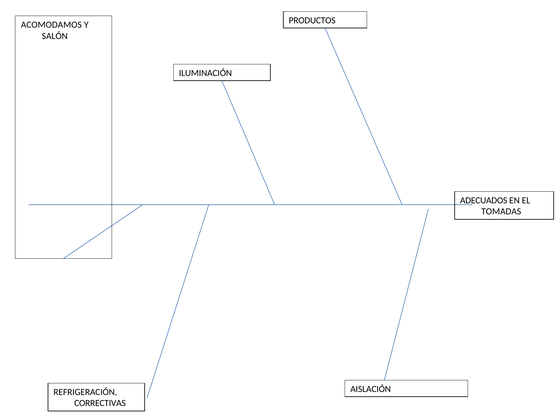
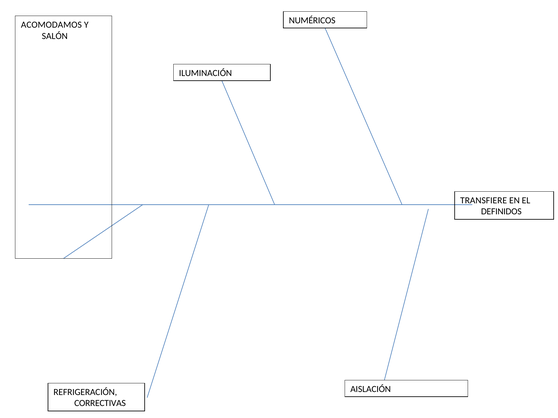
PRODUCTOS: PRODUCTOS -> NUMÉRICOS
ADECUADOS: ADECUADOS -> TRANSFIERE
TOMADAS: TOMADAS -> DEFINIDOS
